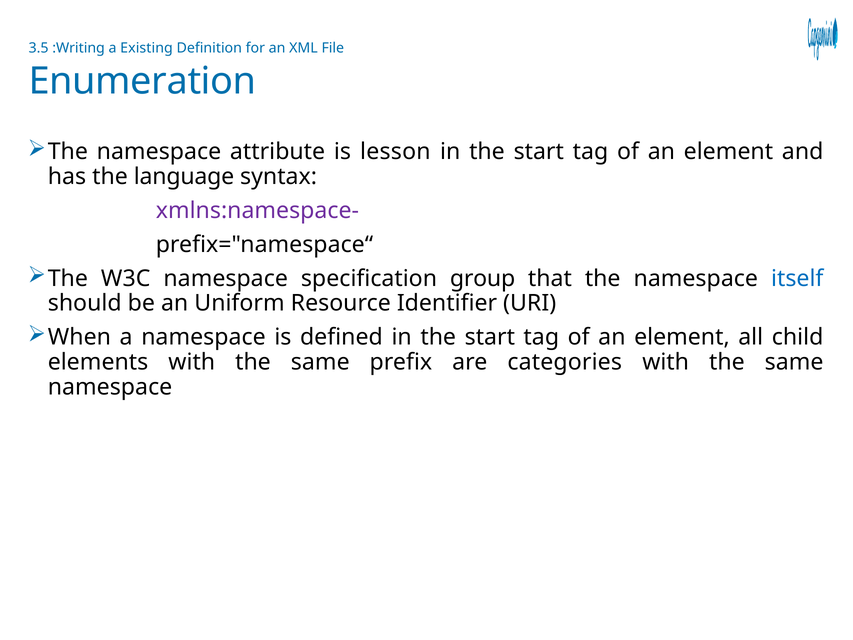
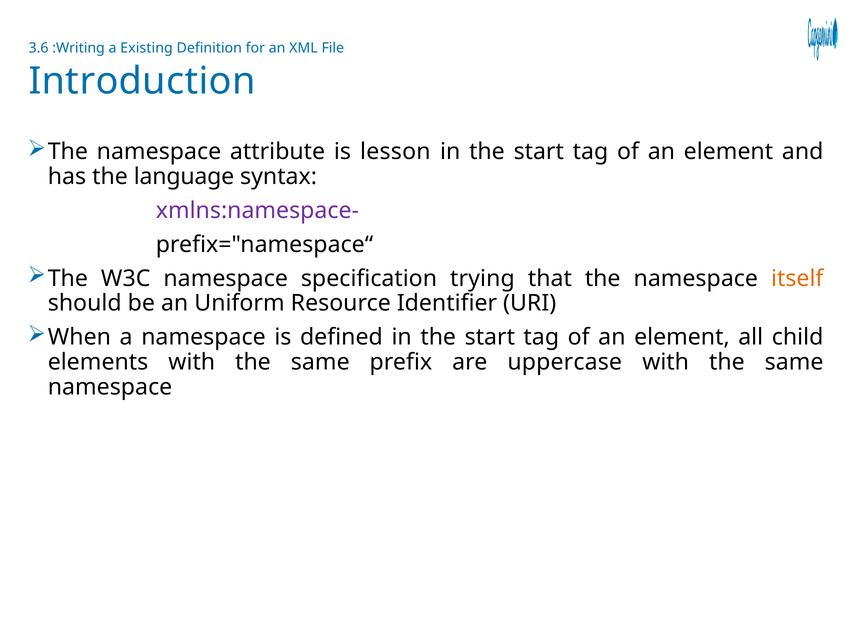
3.5: 3.5 -> 3.6
Enumeration: Enumeration -> Introduction
group: group -> trying
itself colour: blue -> orange
categories: categories -> uppercase
